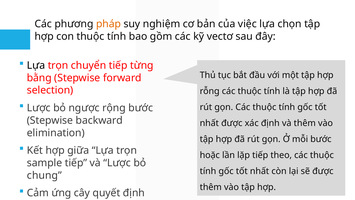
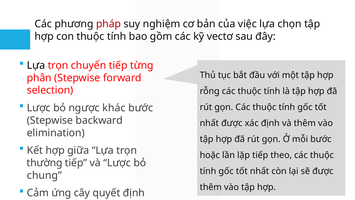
pháp colour: orange -> red
bằng: bằng -> phân
rộng: rộng -> khác
sample: sample -> thường
